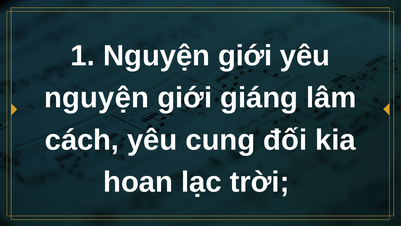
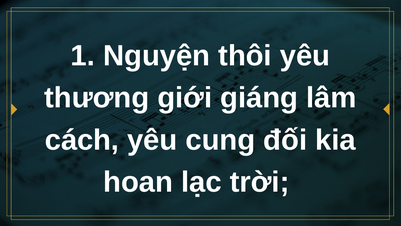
1 Nguyện giới: giới -> thôi
nguyện at (97, 98): nguyện -> thương
